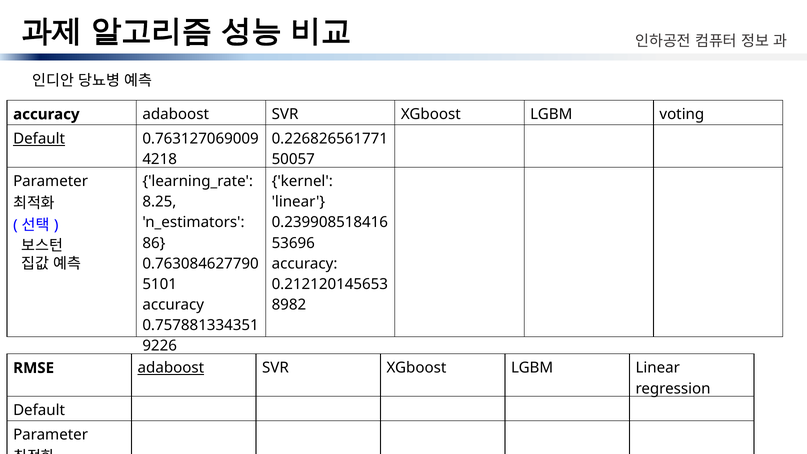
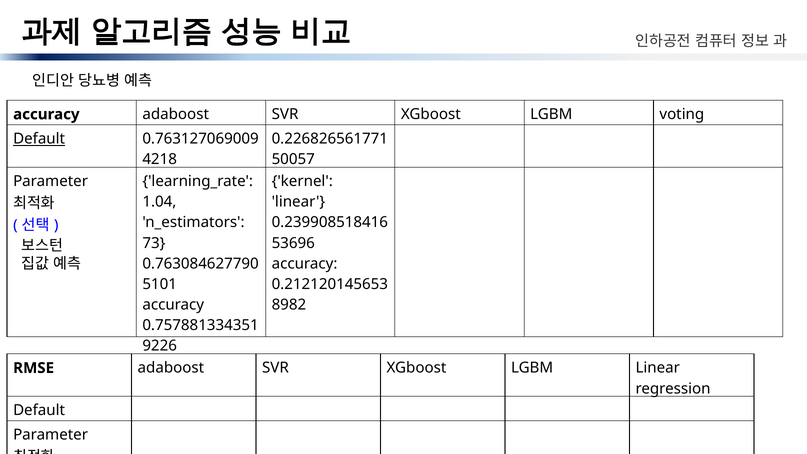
8.25: 8.25 -> 1.04
86: 86 -> 73
adaboost at (171, 368) underline: present -> none
